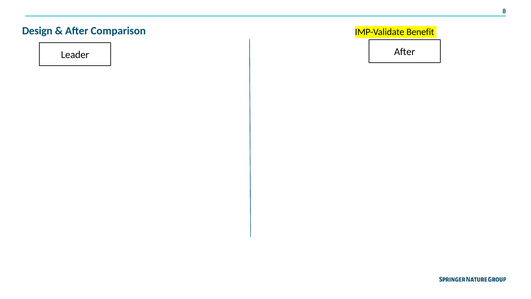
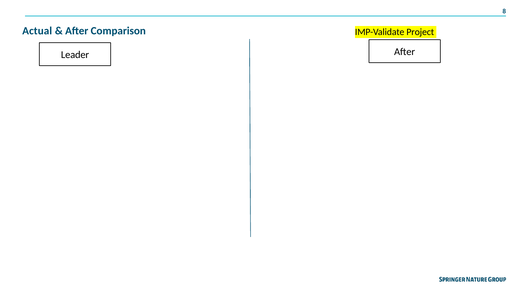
Design: Design -> Actual
Benefit: Benefit -> Project
